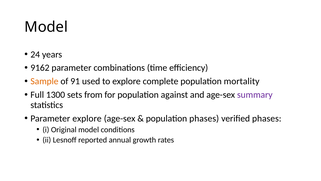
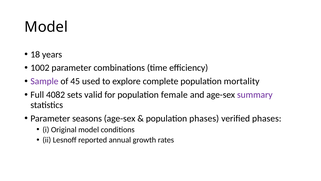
24: 24 -> 18
9162: 9162 -> 1002
Sample colour: orange -> purple
91: 91 -> 45
1300: 1300 -> 4082
from: from -> valid
against: against -> female
Parameter explore: explore -> seasons
